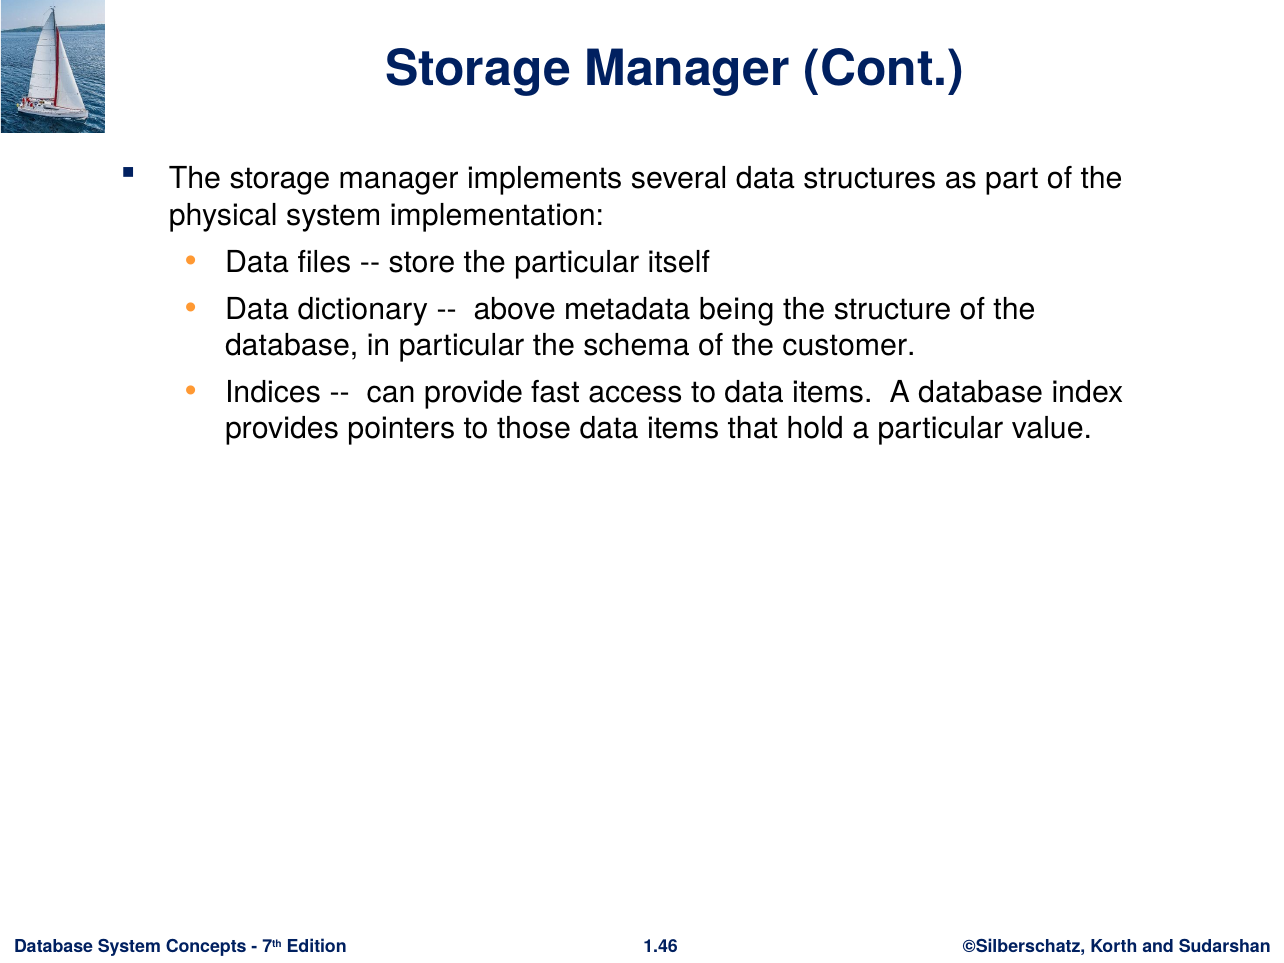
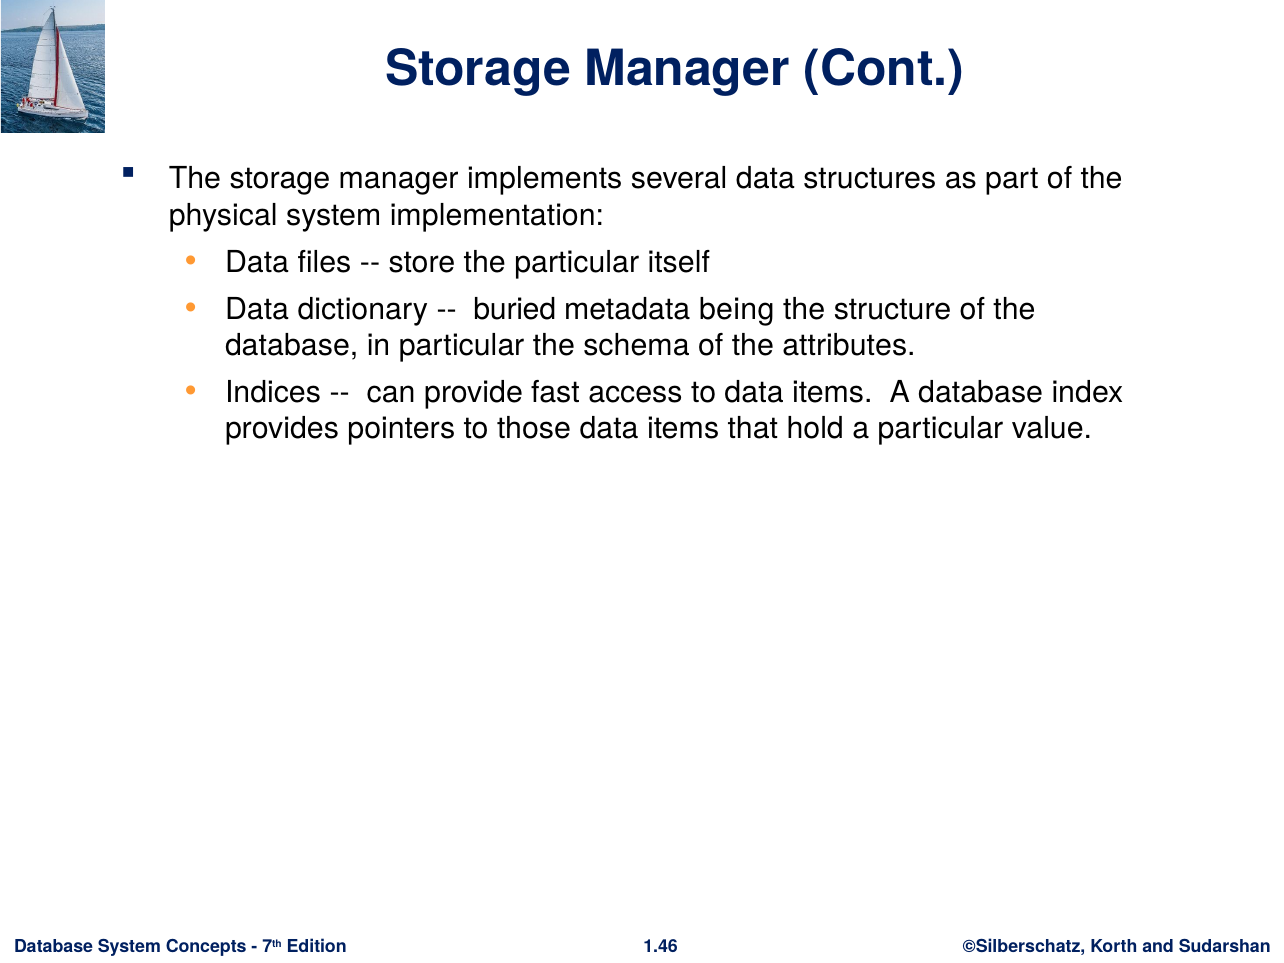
above: above -> buried
customer: customer -> attributes
